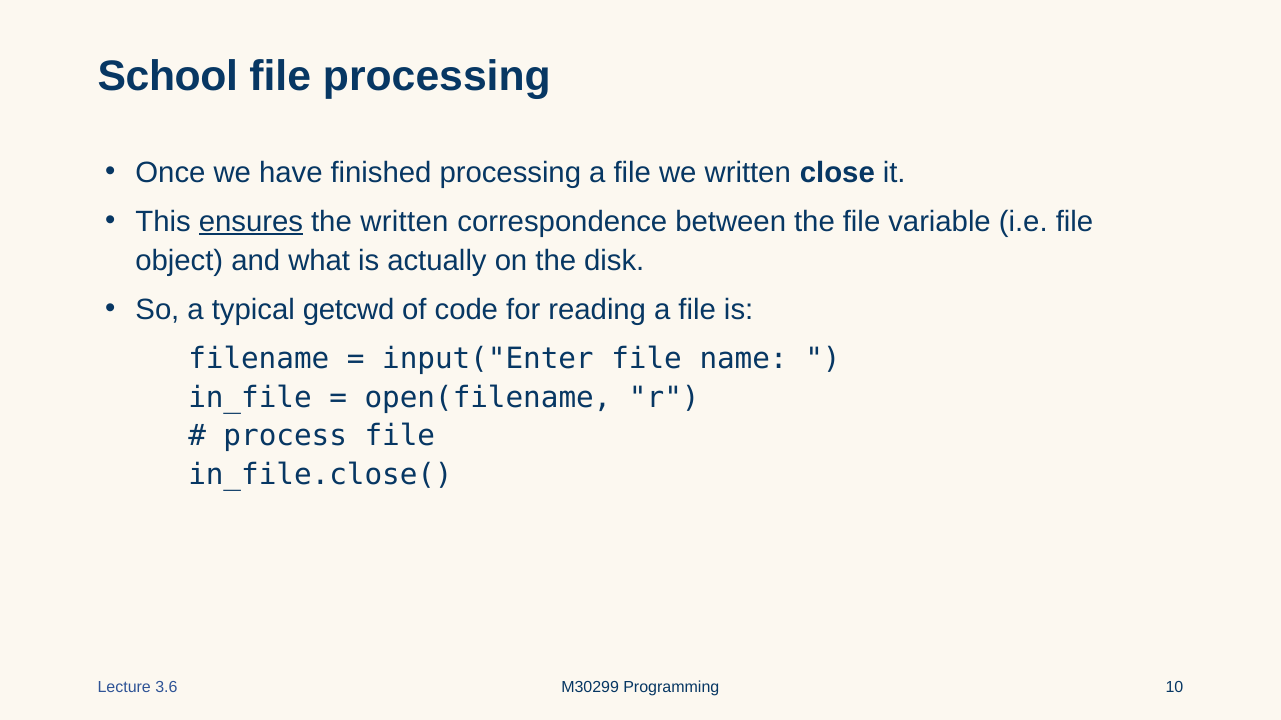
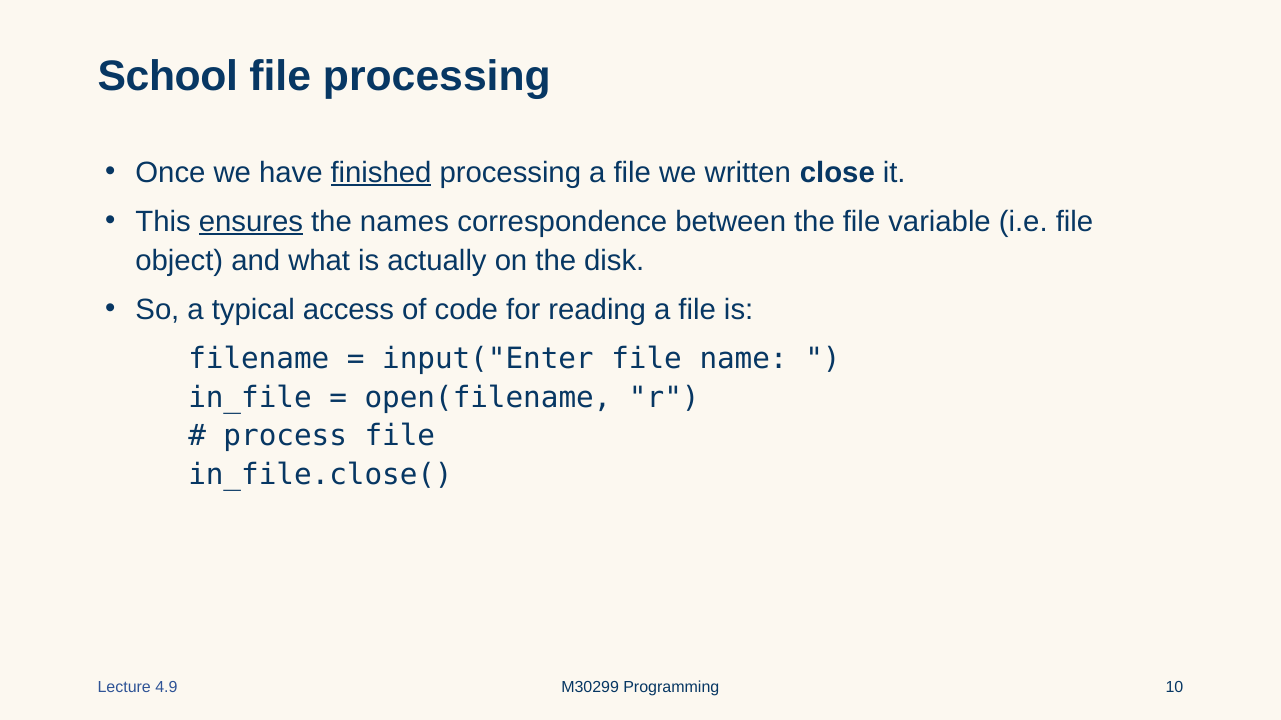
finished underline: none -> present
the written: written -> names
getcwd: getcwd -> access
3.6: 3.6 -> 4.9
